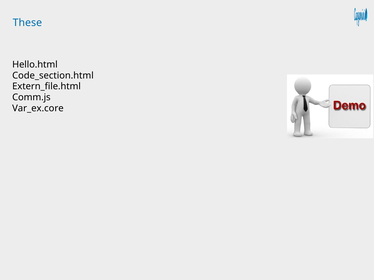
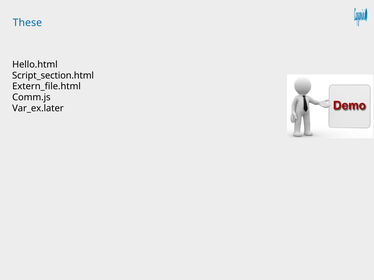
Code_section.html: Code_section.html -> Script_section.html
Var_ex.core: Var_ex.core -> Var_ex.later
